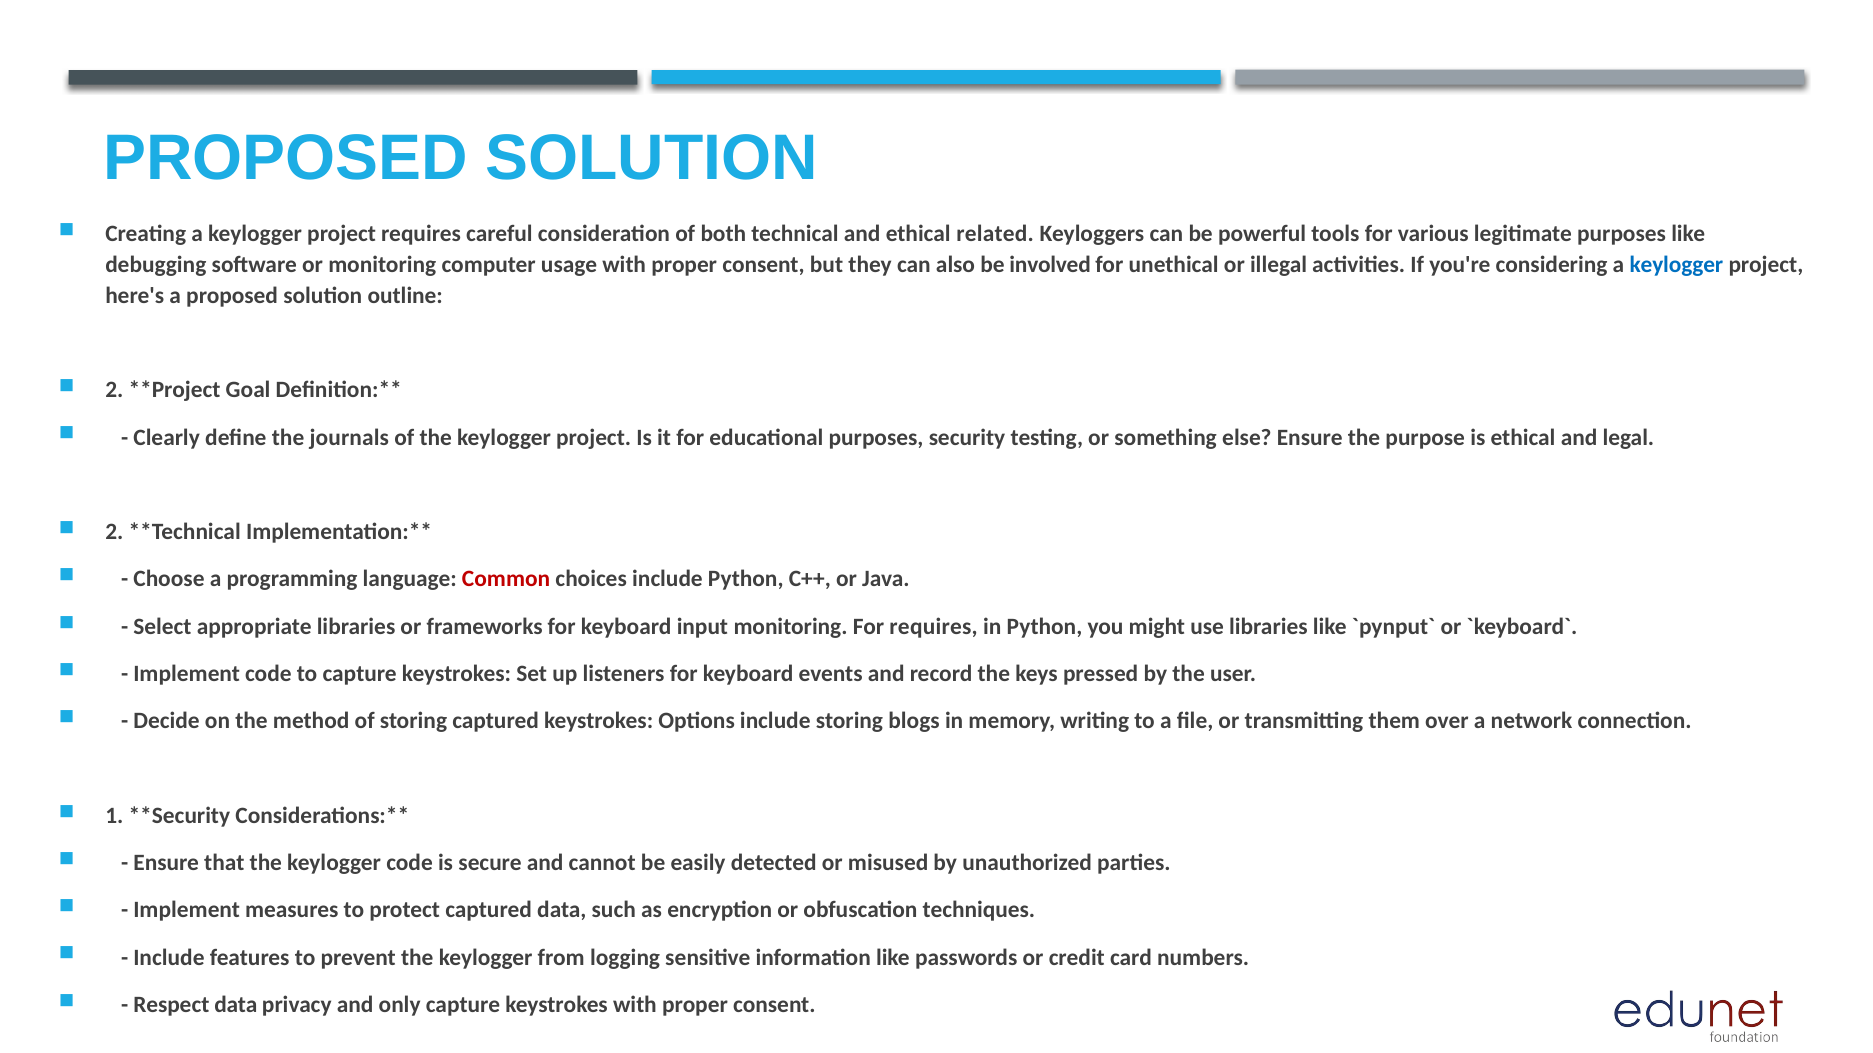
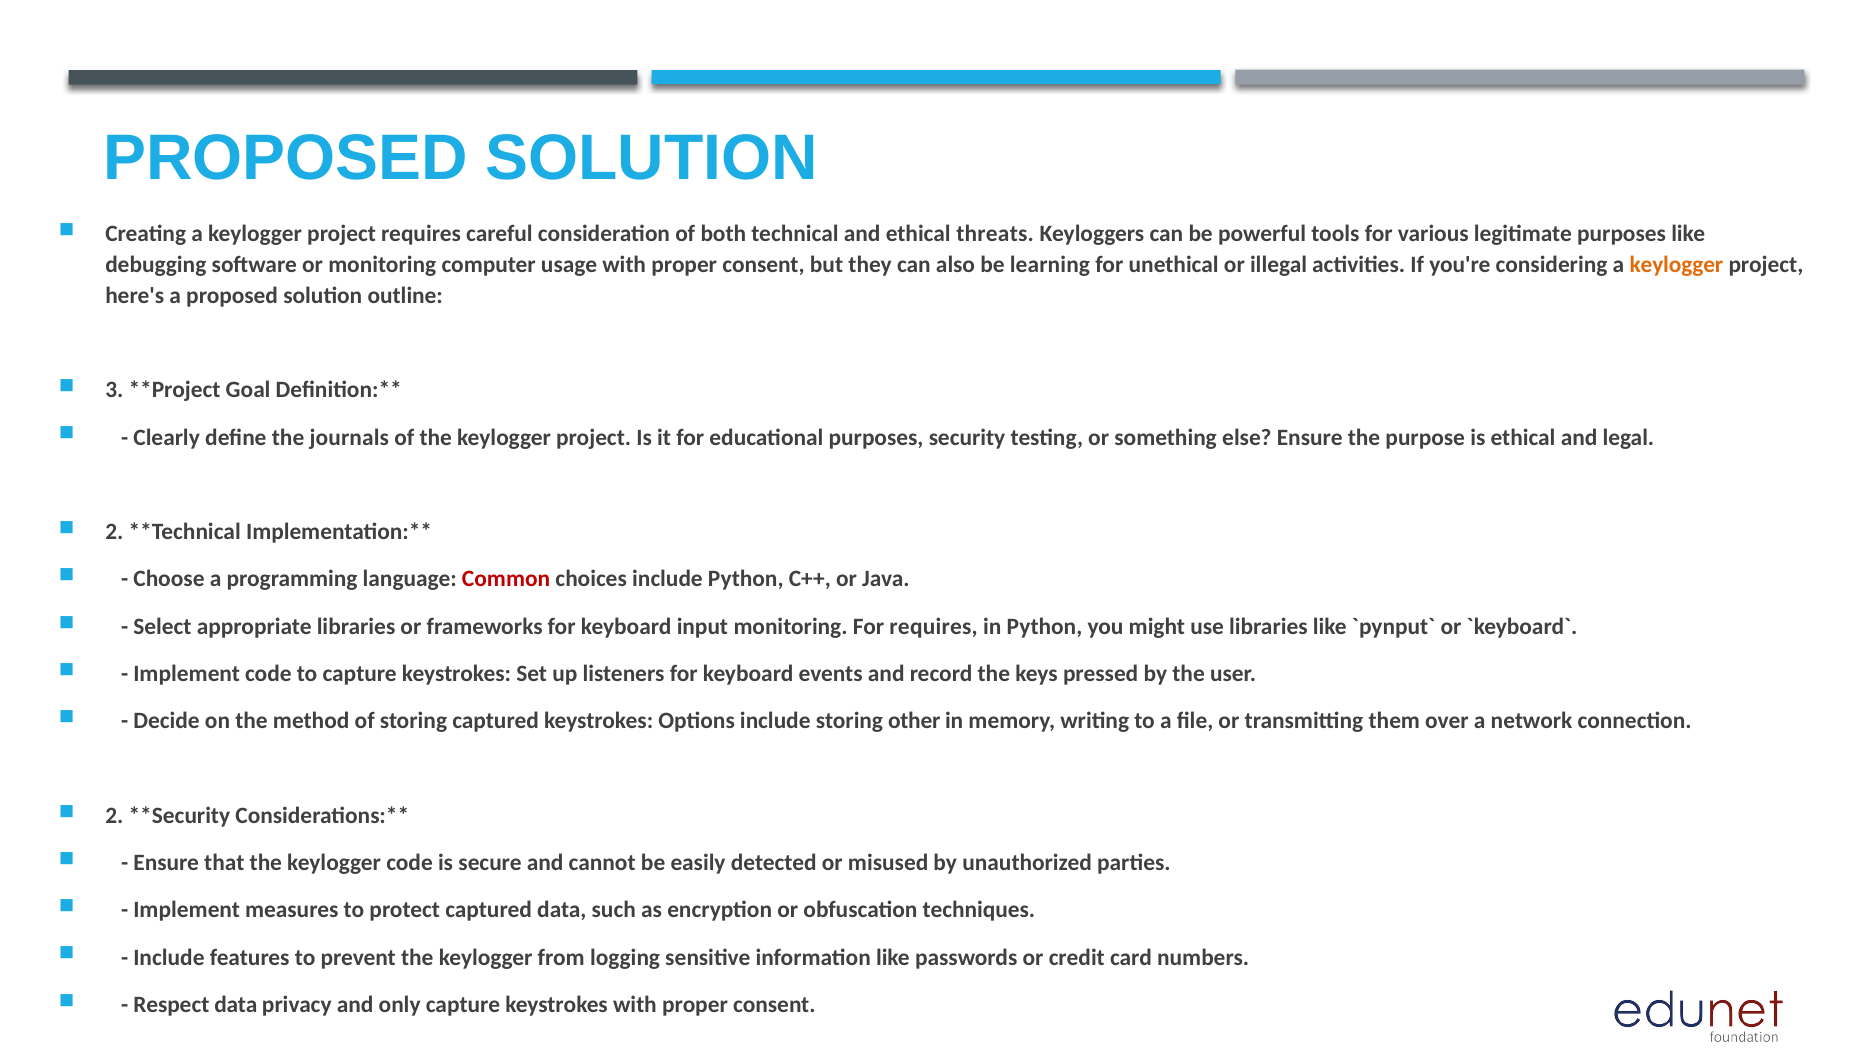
related: related -> threats
involved: involved -> learning
keylogger at (1676, 265) colour: blue -> orange
2 at (114, 390): 2 -> 3
blogs: blogs -> other
1 at (114, 816): 1 -> 2
